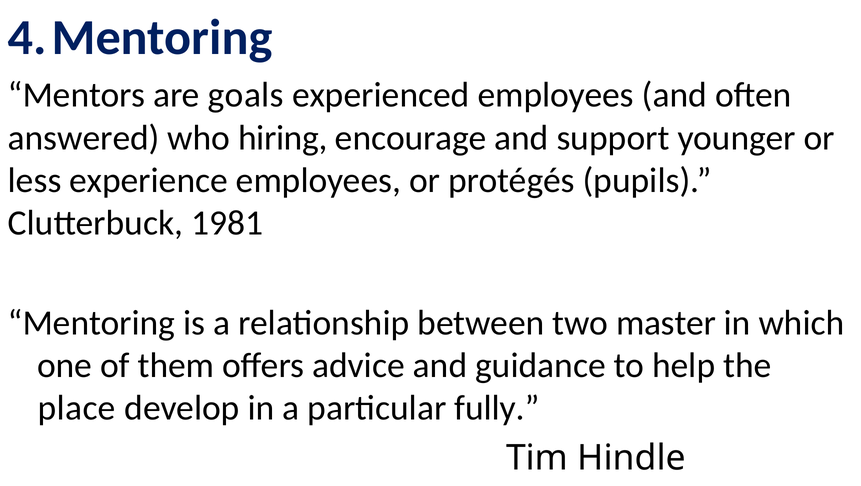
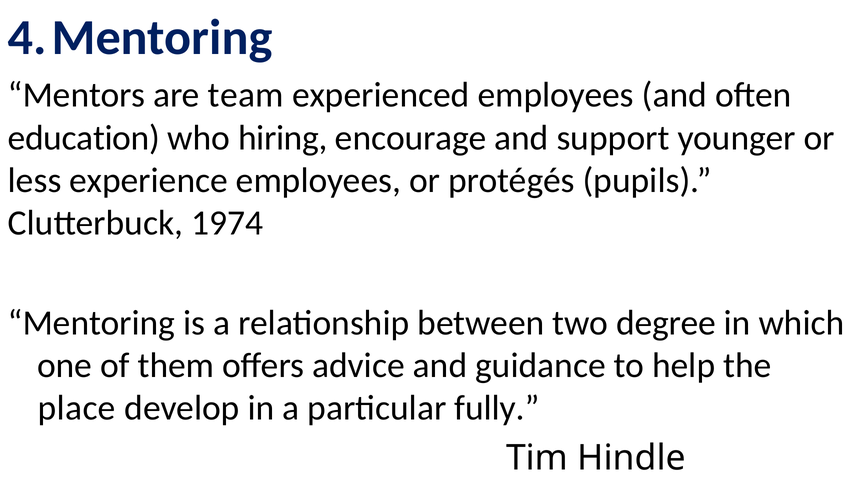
goals: goals -> team
answered: answered -> education
1981: 1981 -> 1974
master: master -> degree
